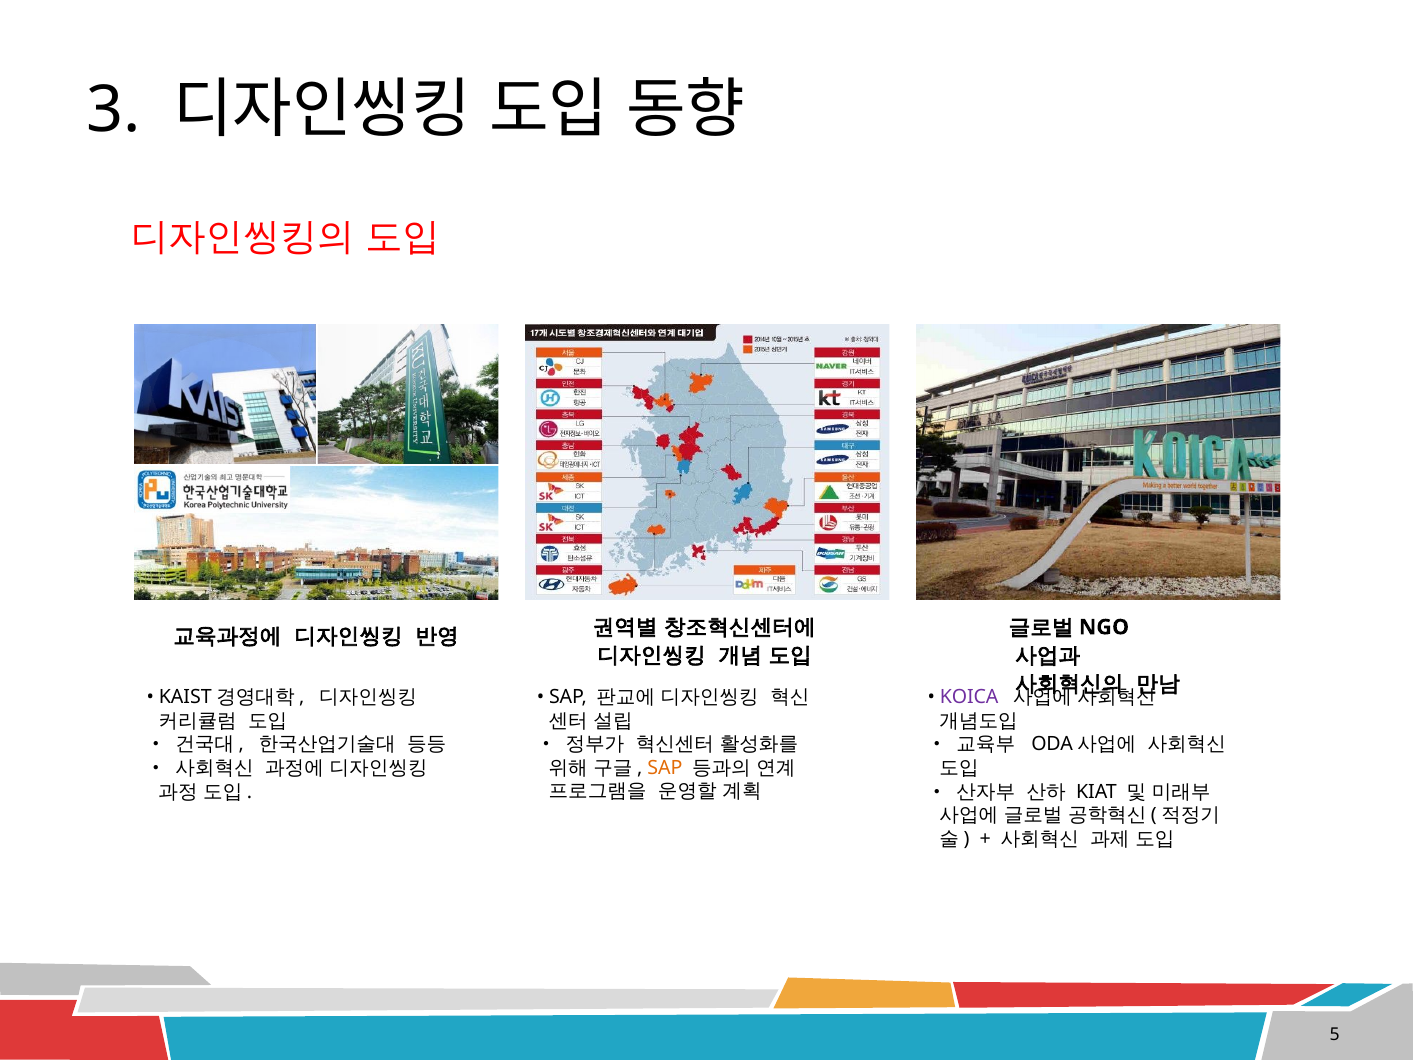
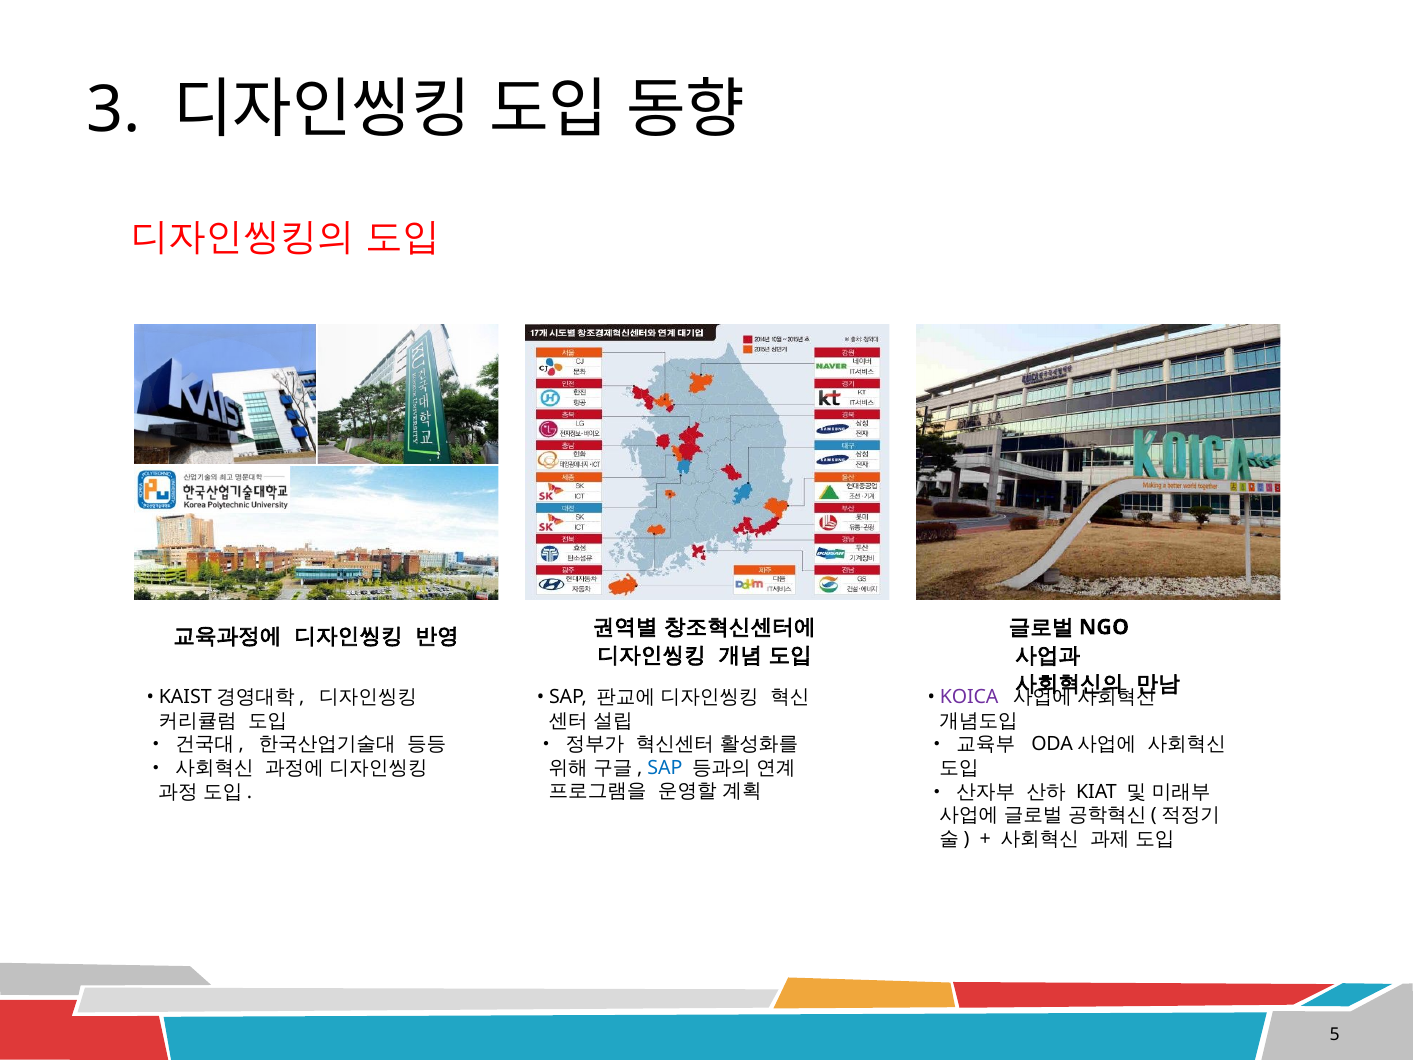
SAP at (665, 768) colour: orange -> blue
